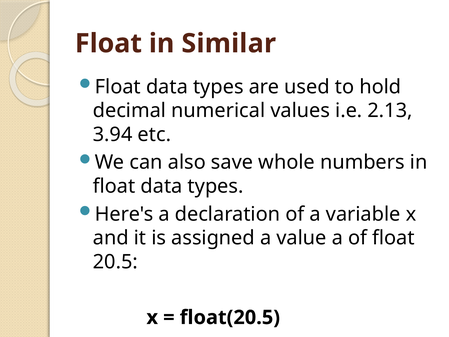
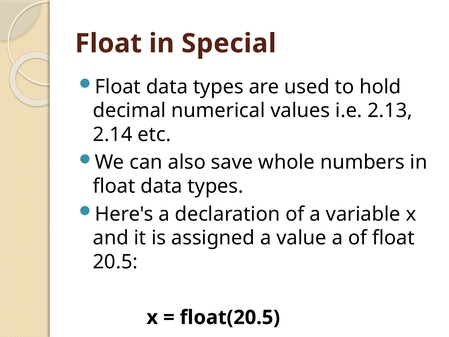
Similar: Similar -> Special
3.94: 3.94 -> 2.14
